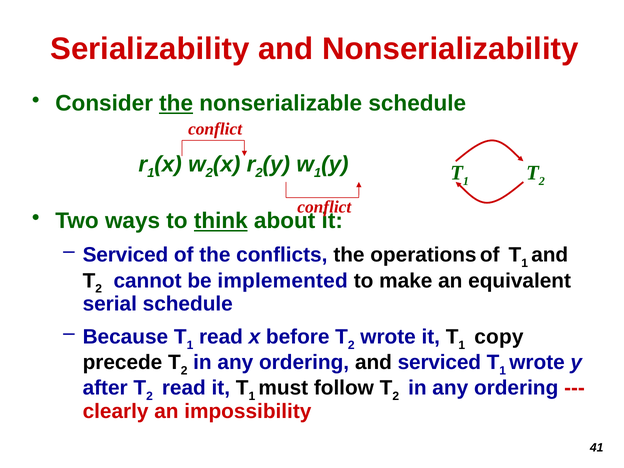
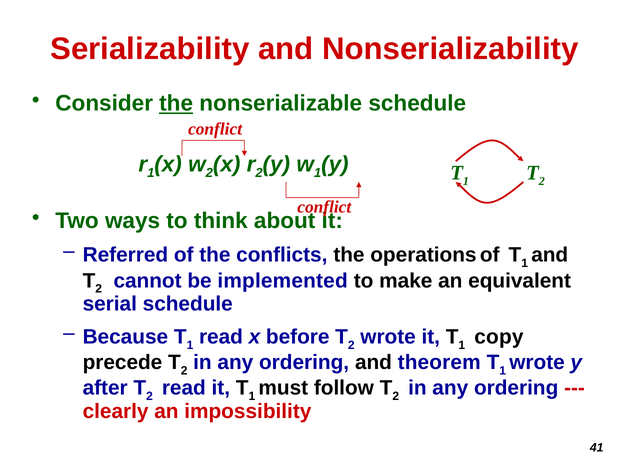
think underline: present -> none
Serviced at (125, 255): Serviced -> Referred
and serviced: serviced -> theorem
